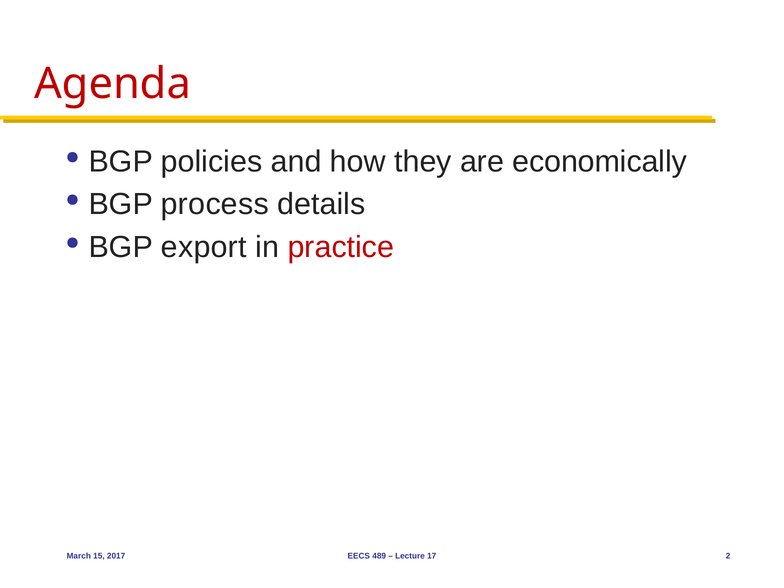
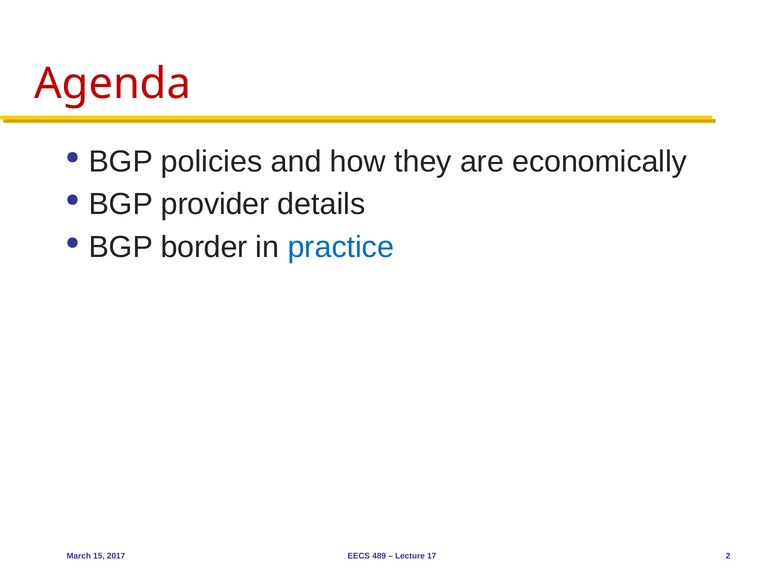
process: process -> provider
export: export -> border
practice colour: red -> blue
